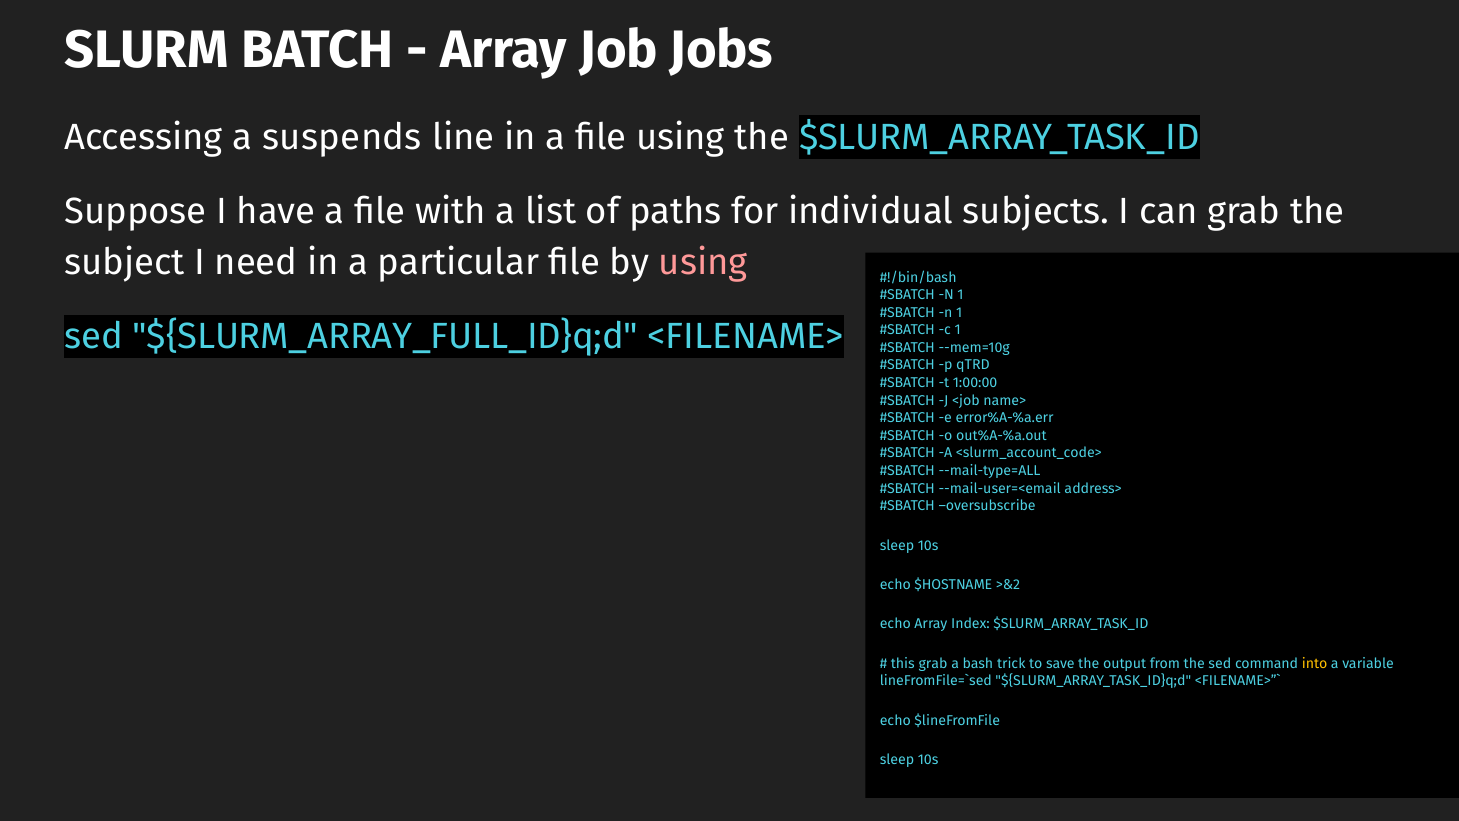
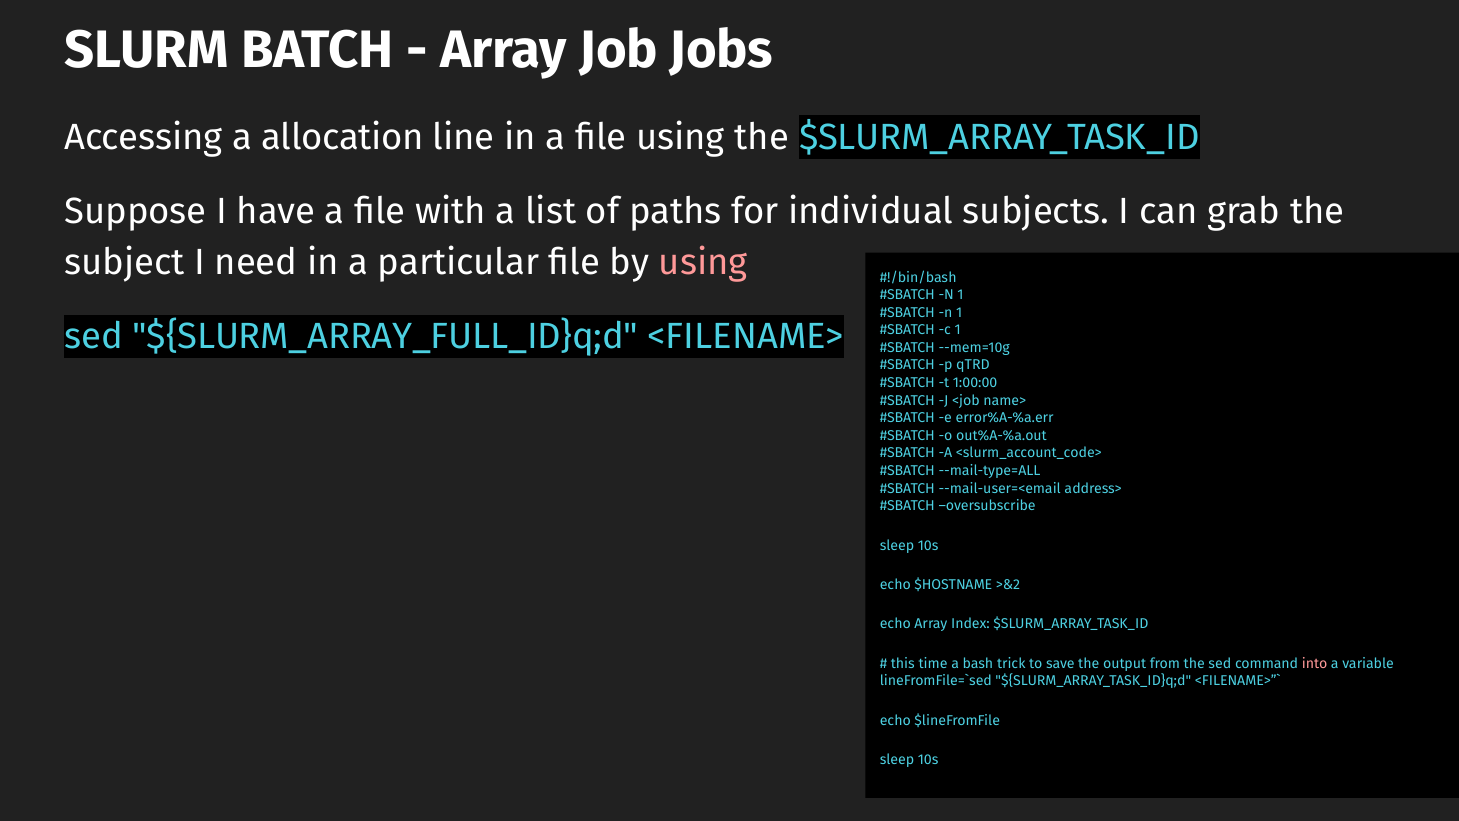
suspends: suspends -> allocation
this grab: grab -> time
into colour: yellow -> pink
